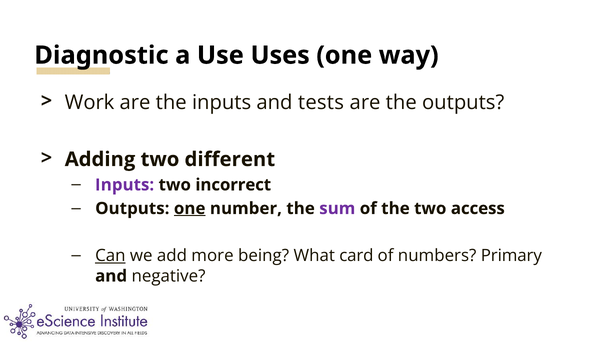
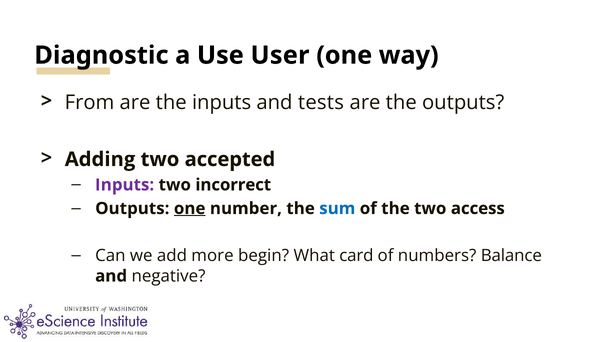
Uses: Uses -> User
Work: Work -> From
different: different -> accepted
sum colour: purple -> blue
Can underline: present -> none
being: being -> begin
Primary: Primary -> Balance
